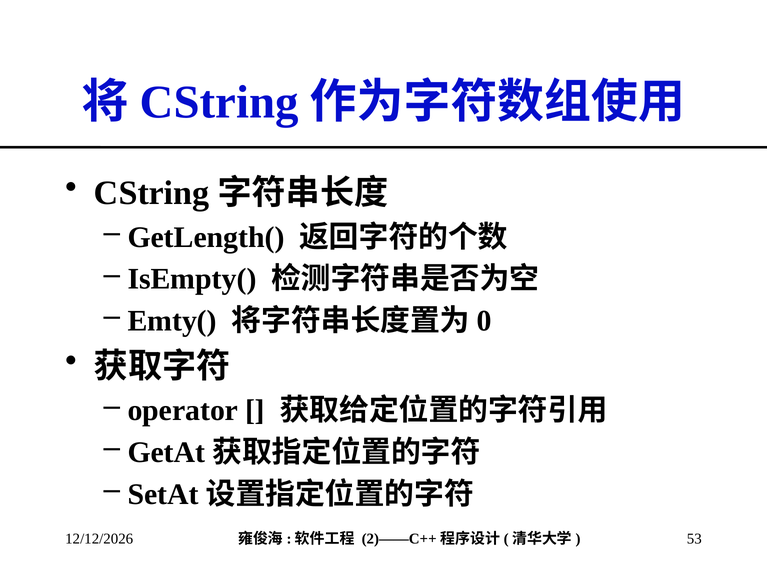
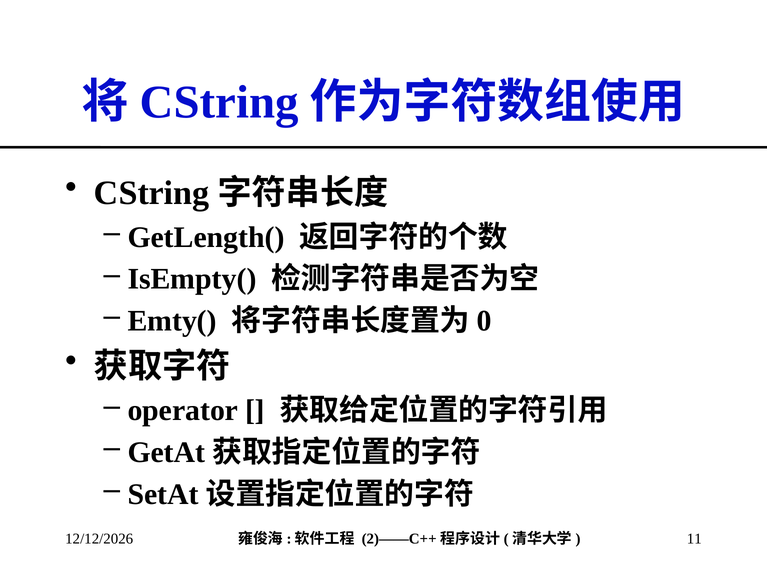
53: 53 -> 11
